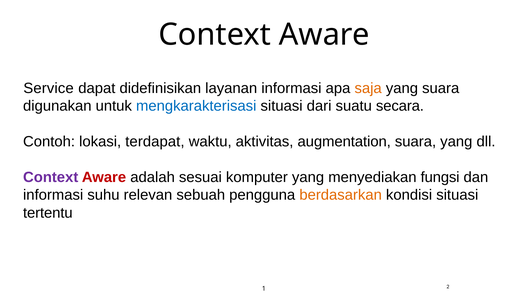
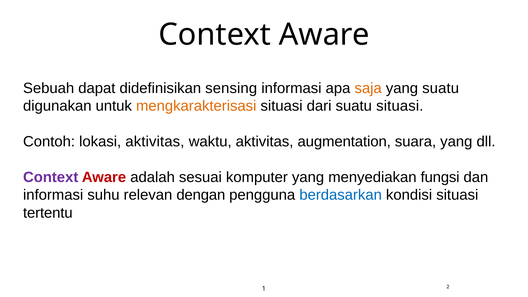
Service: Service -> Sebuah
layanan: layanan -> sensing
yang suara: suara -> suatu
mengkarakterisasi colour: blue -> orange
suatu secara: secara -> situasi
lokasi terdapat: terdapat -> aktivitas
sebuah: sebuah -> dengan
berdasarkan colour: orange -> blue
